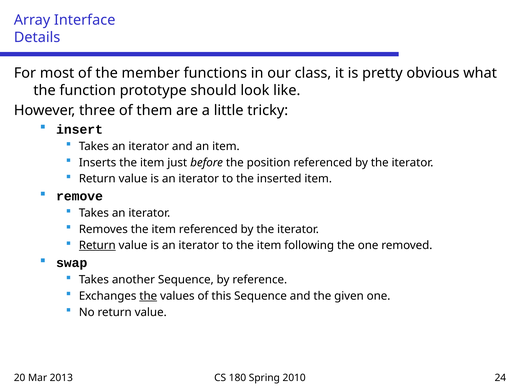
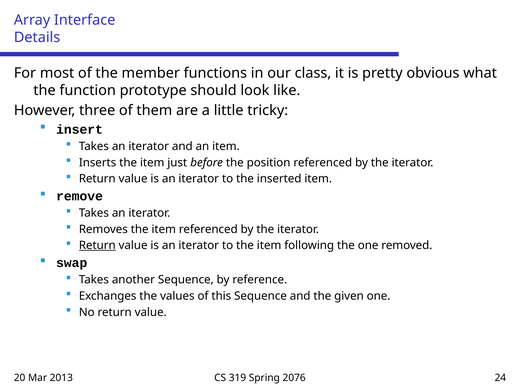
the at (148, 296) underline: present -> none
180: 180 -> 319
2010: 2010 -> 2076
